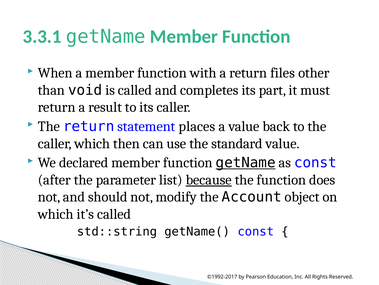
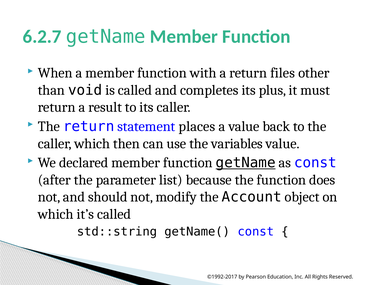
3.3.1: 3.3.1 -> 6.2.7
part: part -> plus
standard: standard -> variables
because underline: present -> none
